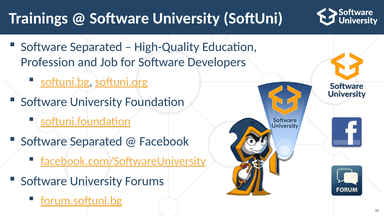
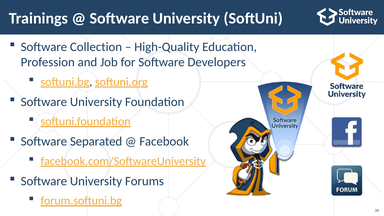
Separated at (96, 47): Separated -> Collection
